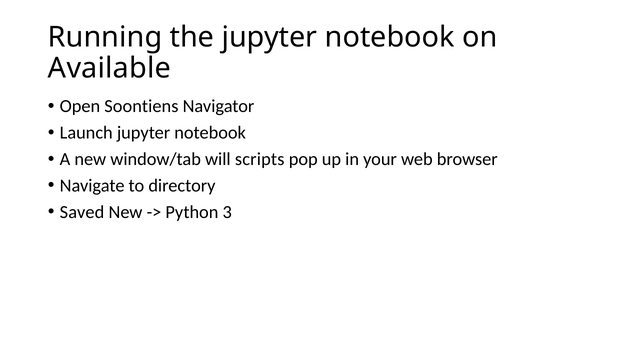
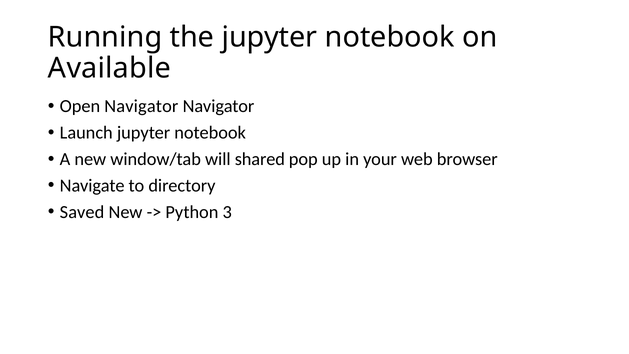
Open Soontiens: Soontiens -> Navigator
scripts: scripts -> shared
